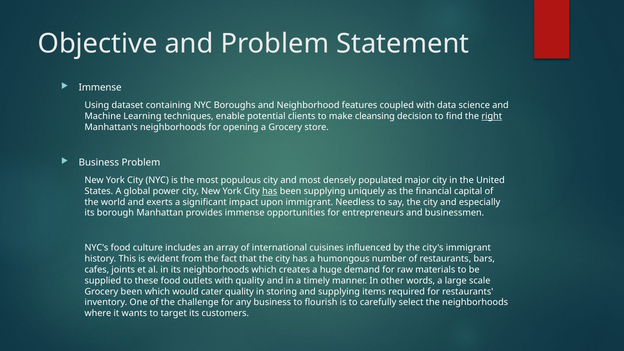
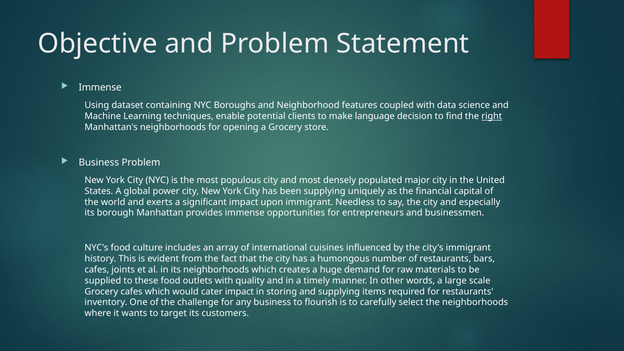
cleansing: cleansing -> language
has at (270, 191) underline: present -> none
Grocery been: been -> cafes
cater quality: quality -> impact
